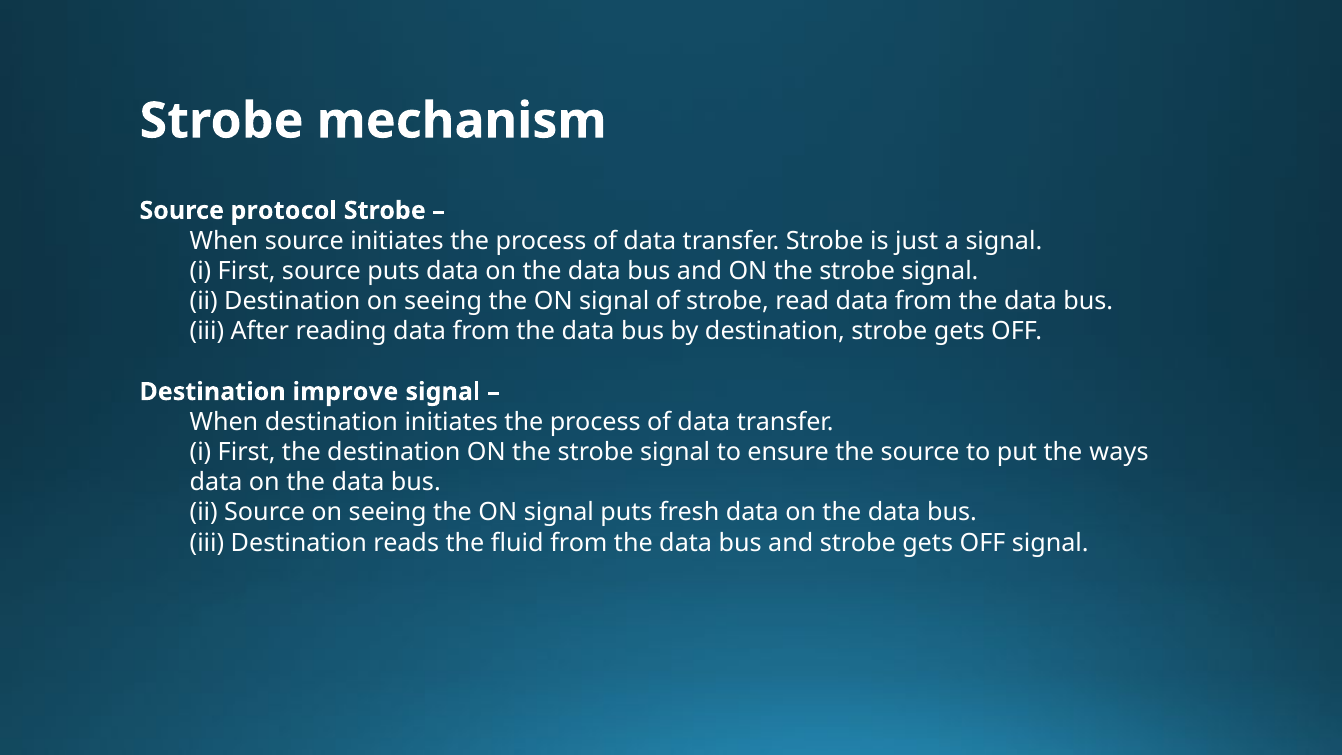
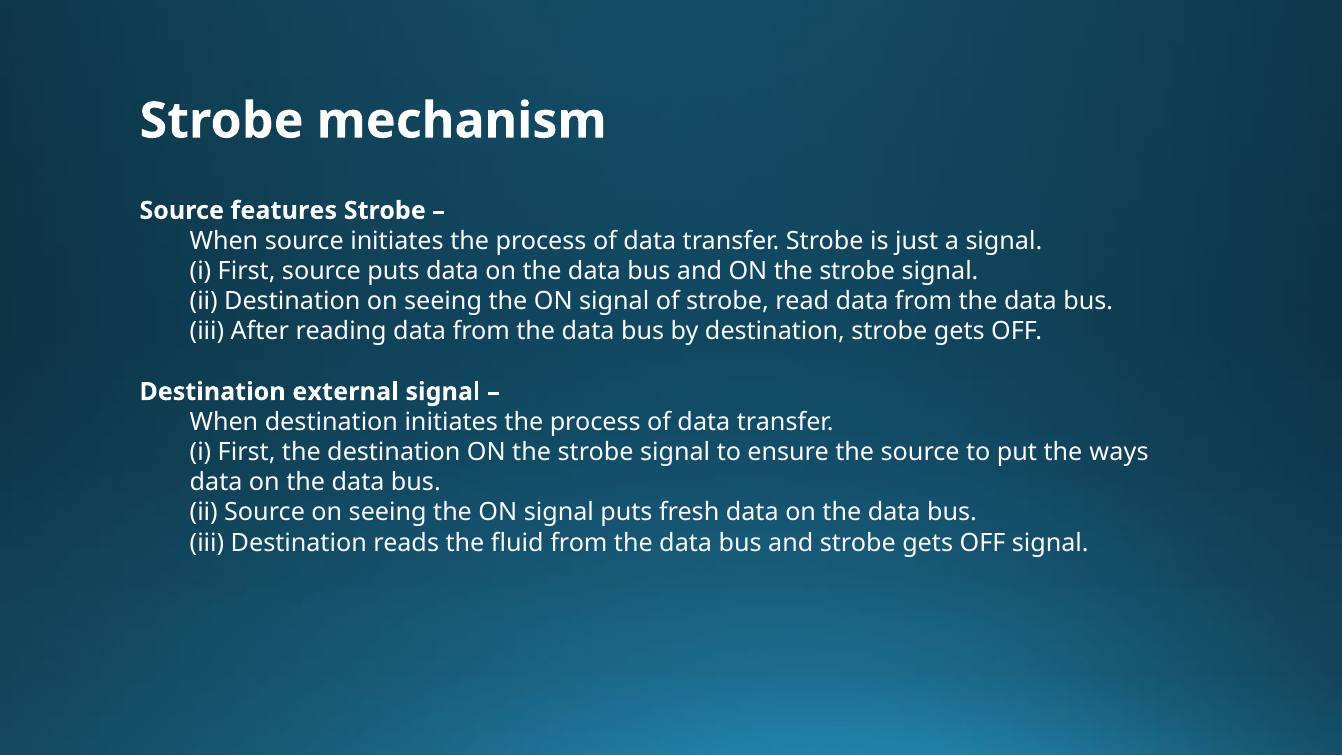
protocol: protocol -> features
improve: improve -> external
